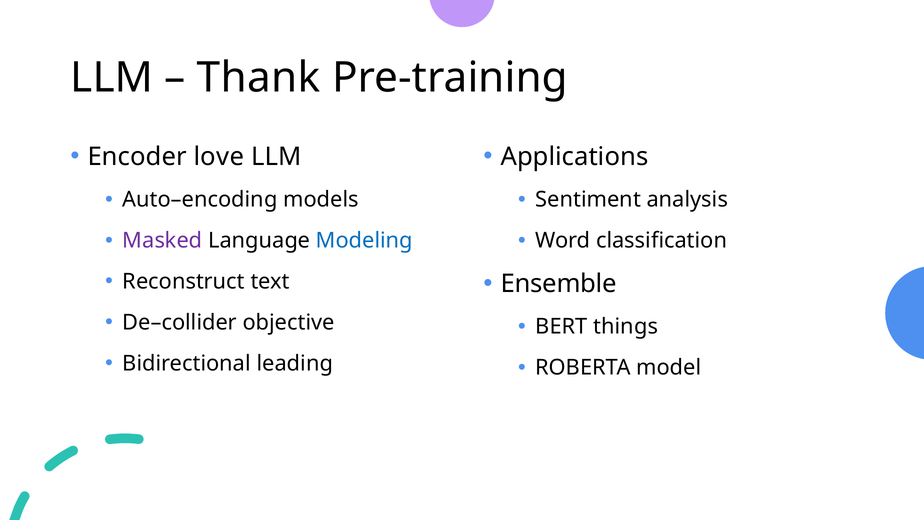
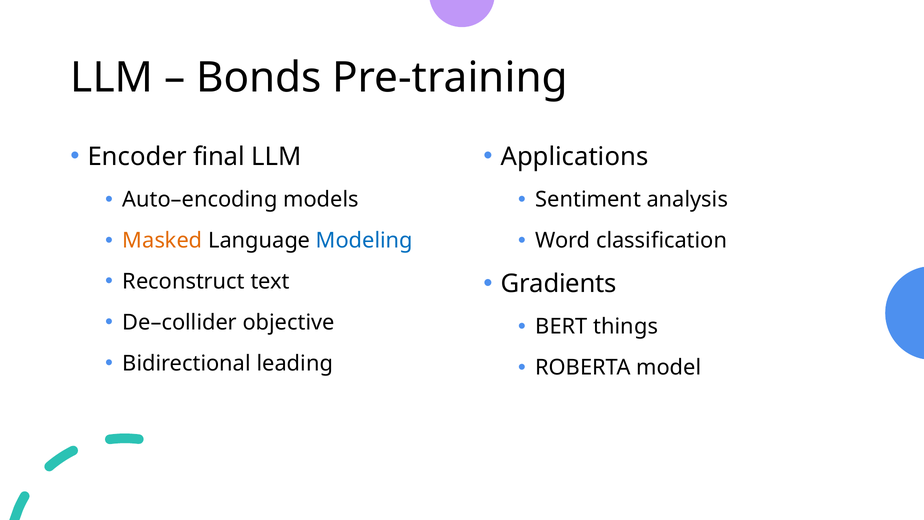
Thank: Thank -> Bonds
love: love -> final
Masked colour: purple -> orange
Ensemble: Ensemble -> Gradients
